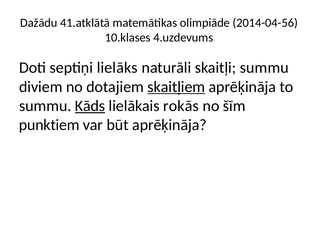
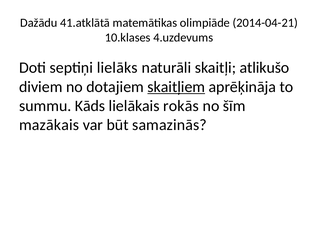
2014-04-56: 2014-04-56 -> 2014-04-21
skaitļi summu: summu -> atlikušo
Kāds underline: present -> none
punktiem: punktiem -> mazākais
būt aprēķināja: aprēķināja -> samazinās
